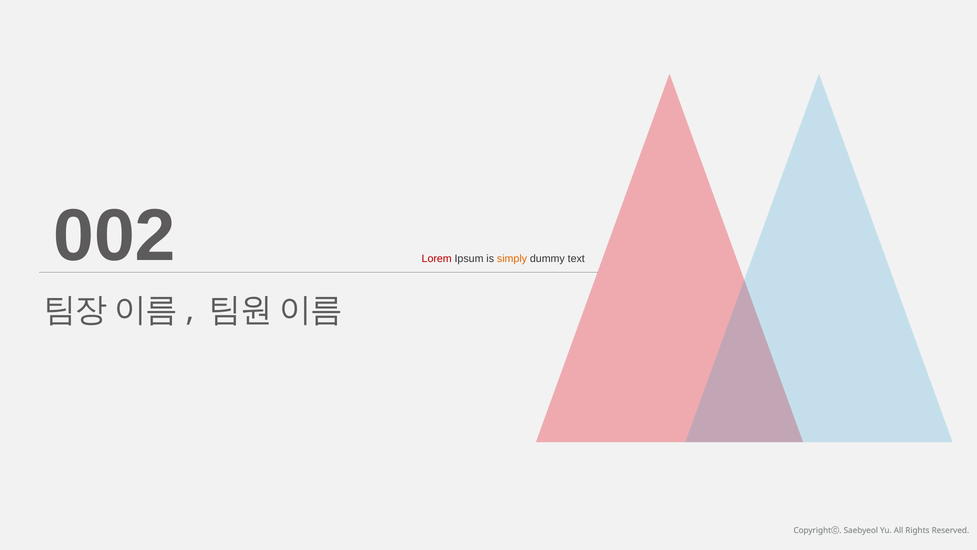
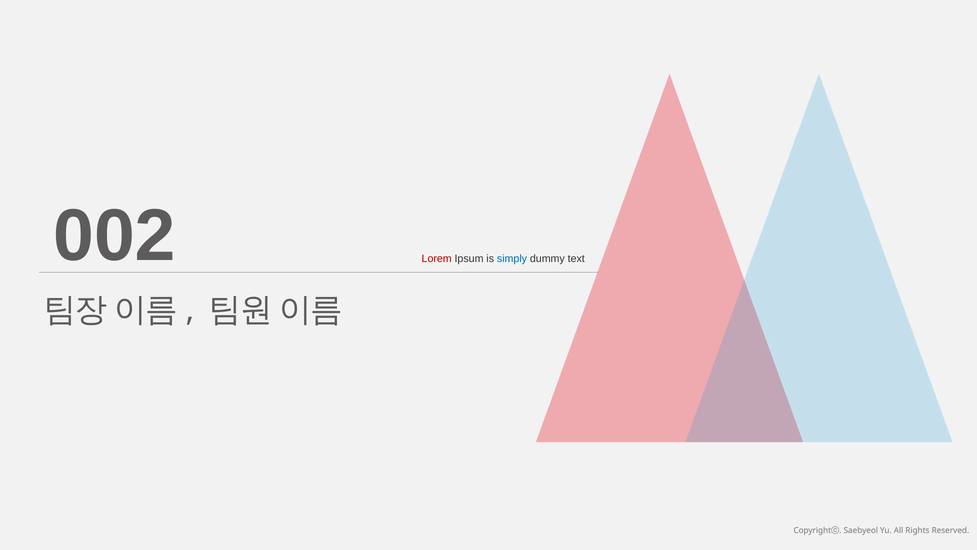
simply colour: orange -> blue
